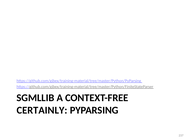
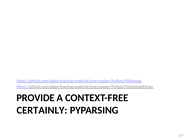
SGMLLIB: SGMLLIB -> PROVIDE
